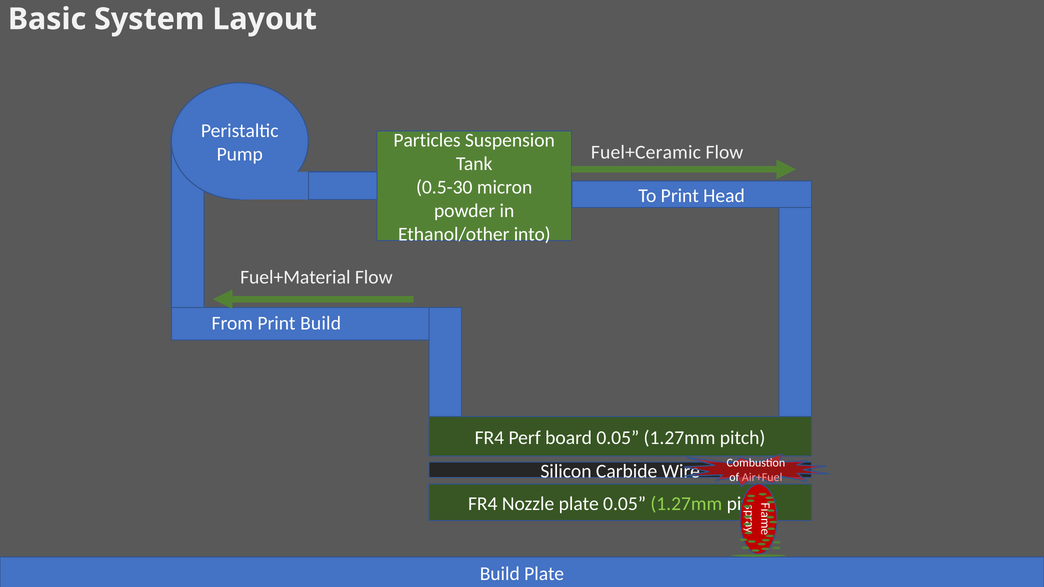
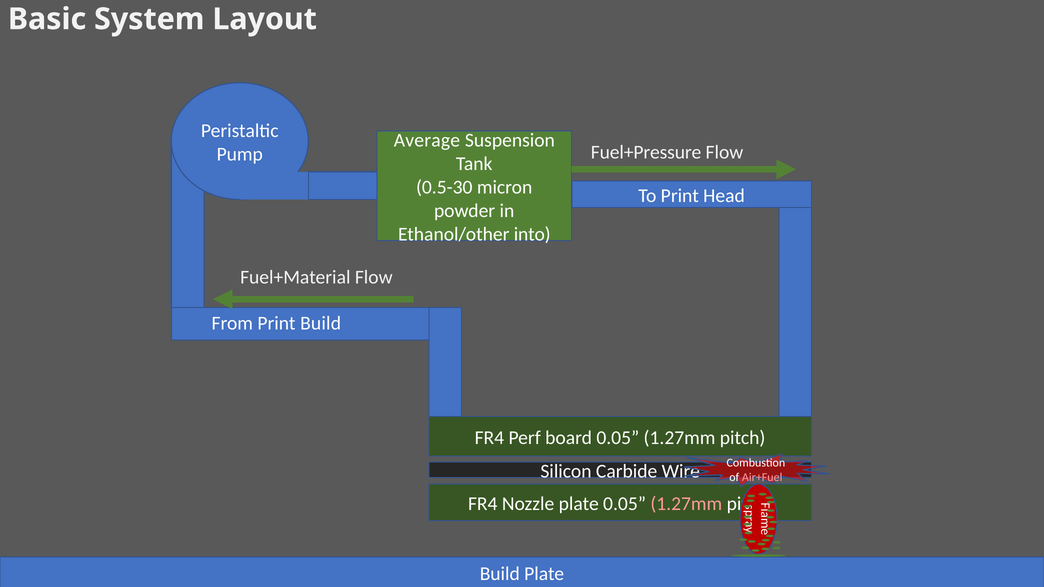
Particles: Particles -> Average
Fuel+Ceramic: Fuel+Ceramic -> Fuel+Pressure
1.27mm at (686, 504) colour: light green -> pink
